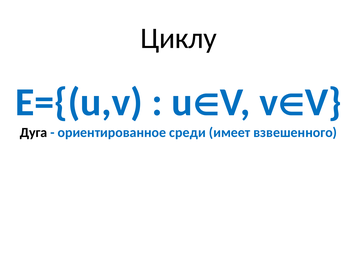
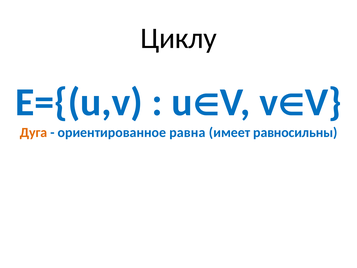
Дуга colour: black -> orange
среди: среди -> равна
взвешенного: взвешенного -> равносильны
